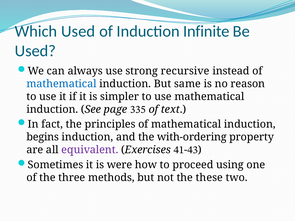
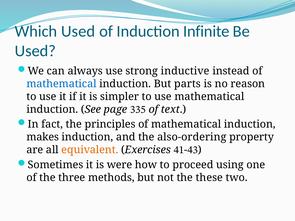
recursive: recursive -> inductive
same: same -> parts
begins: begins -> makes
with-ordering: with-ordering -> also-ordering
equivalent colour: purple -> orange
